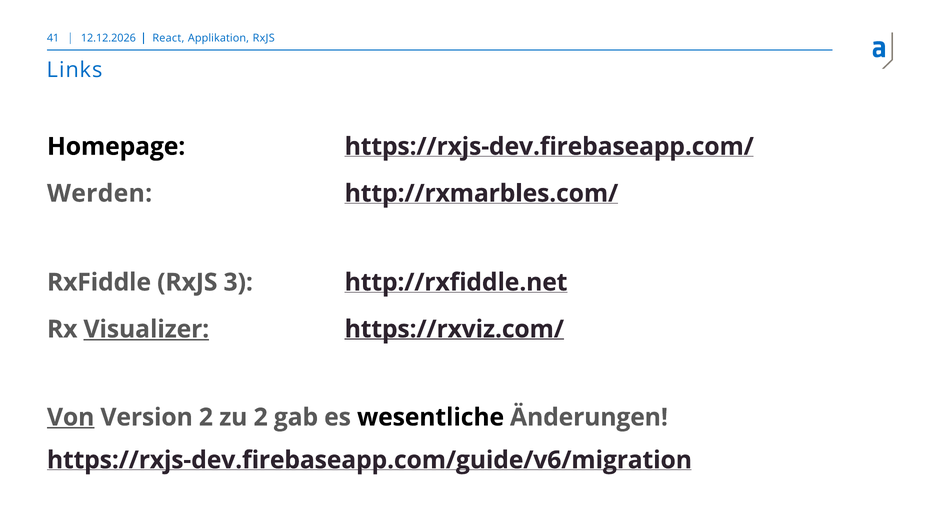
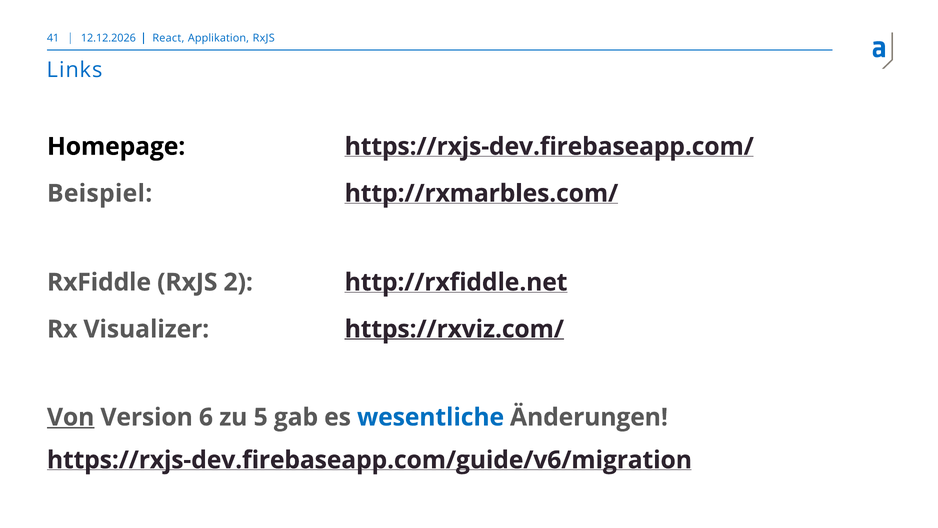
Werden: Werden -> Beispiel
3: 3 -> 2
Visualizer underline: present -> none
Version 2: 2 -> 6
zu 2: 2 -> 5
wesentliche colour: black -> blue
